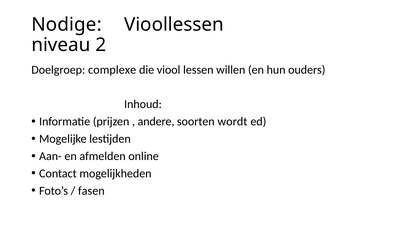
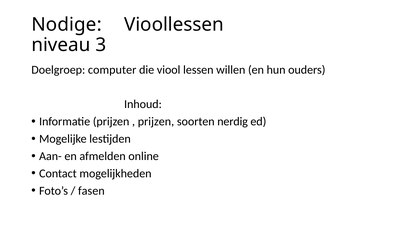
2: 2 -> 3
complexe: complexe -> computer
andere at (156, 121): andere -> prijzen
wordt: wordt -> nerdig
